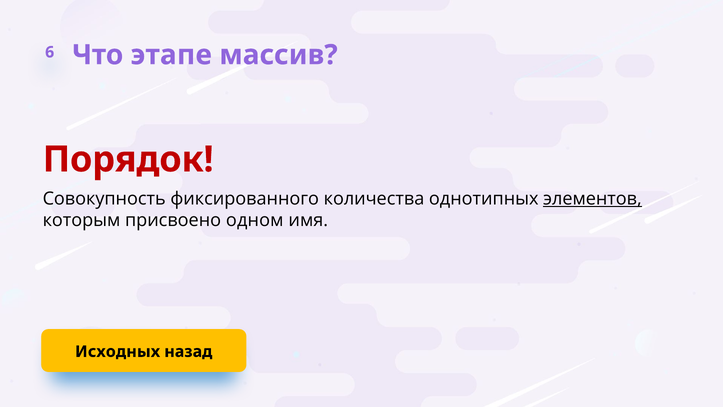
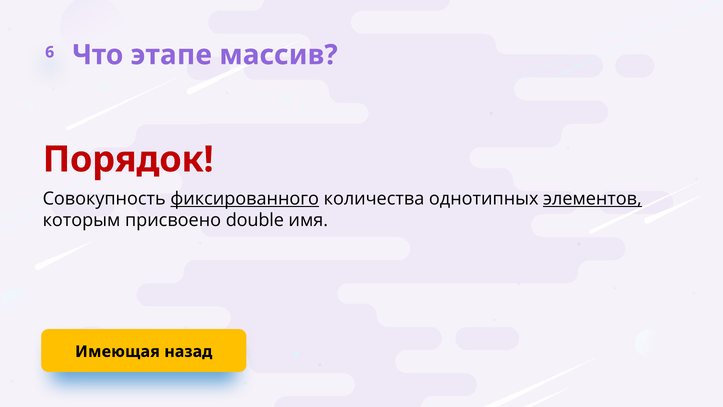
фиксированного underline: none -> present
одном: одном -> double
Исходных: Исходных -> Имеющая
